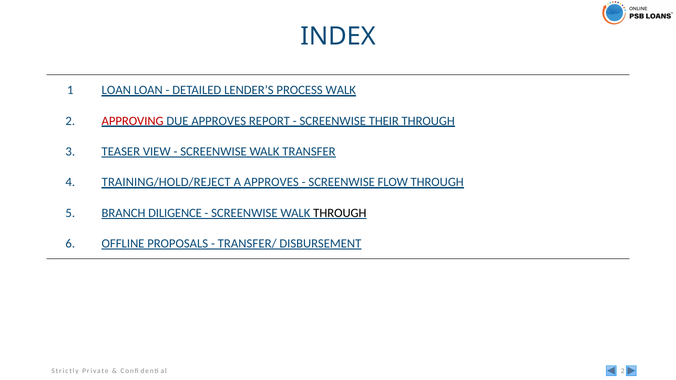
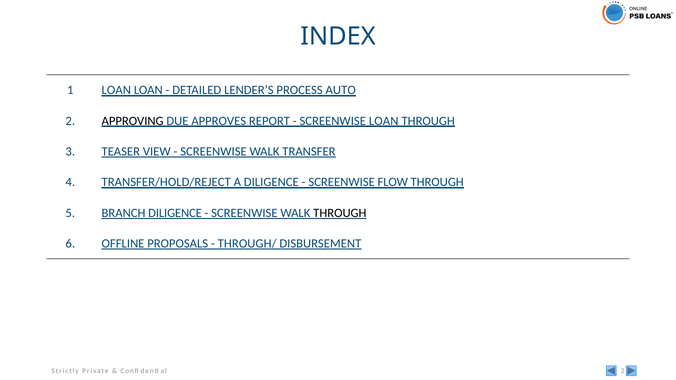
PROCESS WALK: WALK -> AUTO
APPROVING colour: red -> black
SCREENWISE THEIR: THEIR -> LOAN
TRAINING/HOLD/REJECT: TRAINING/HOLD/REJECT -> TRANSFER/HOLD/REJECT
A APPROVES: APPROVES -> DILIGENCE
TRANSFER/: TRANSFER/ -> THROUGH/
